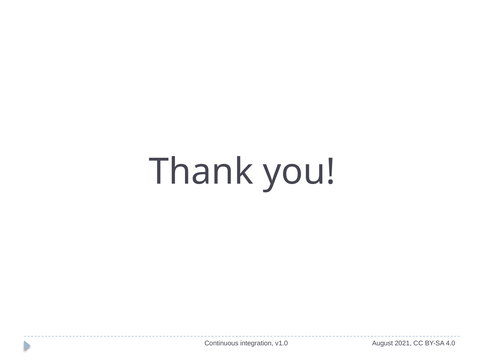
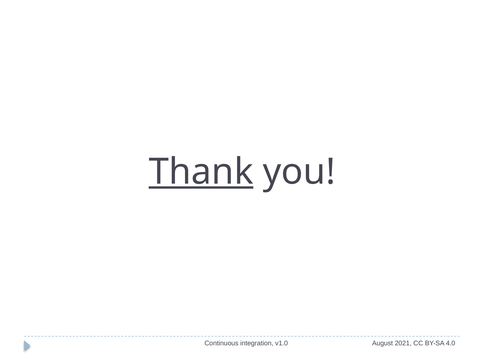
Thank underline: none -> present
